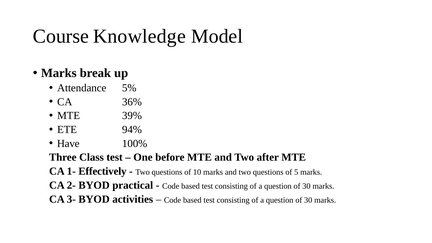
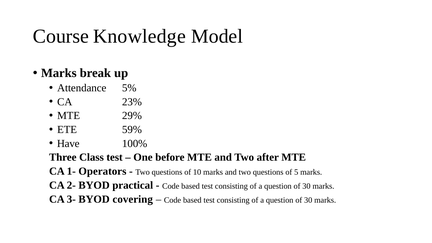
36%: 36% -> 23%
39%: 39% -> 29%
94%: 94% -> 59%
Effectively: Effectively -> Operators
activities: activities -> covering
